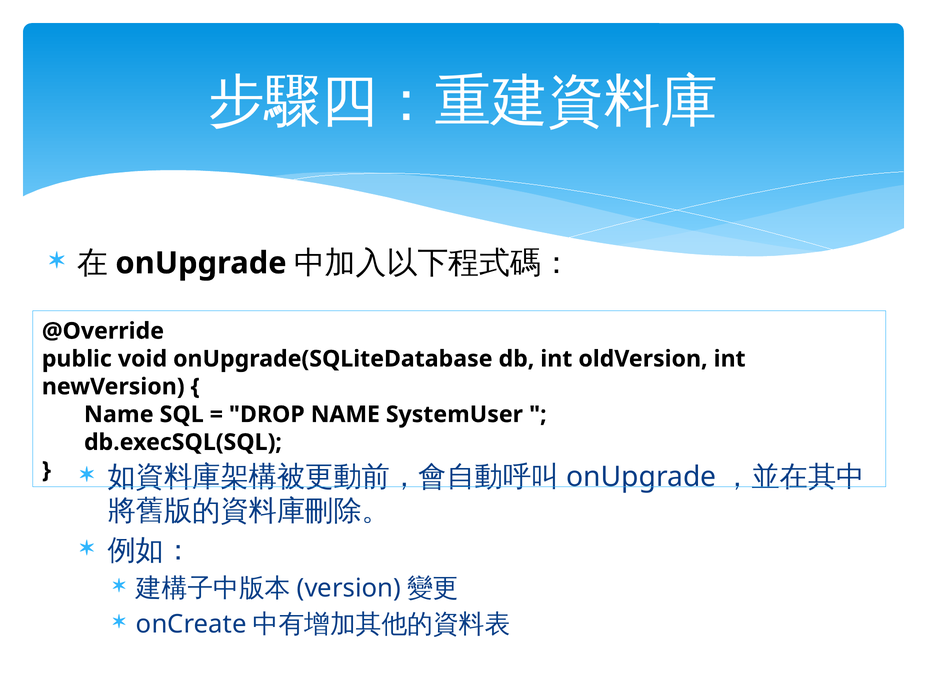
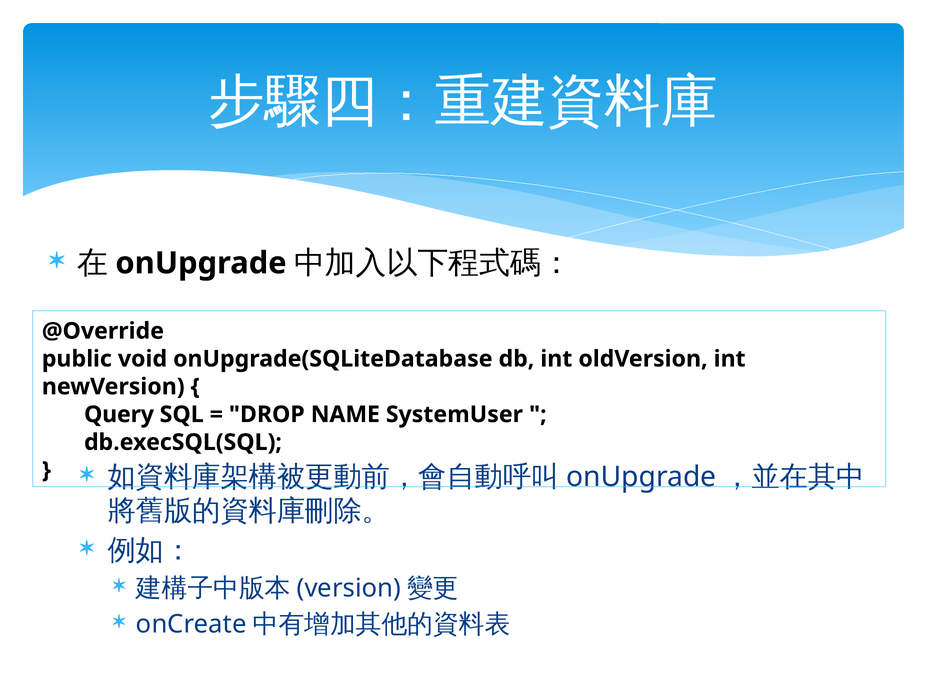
Name at (119, 414): Name -> Query
